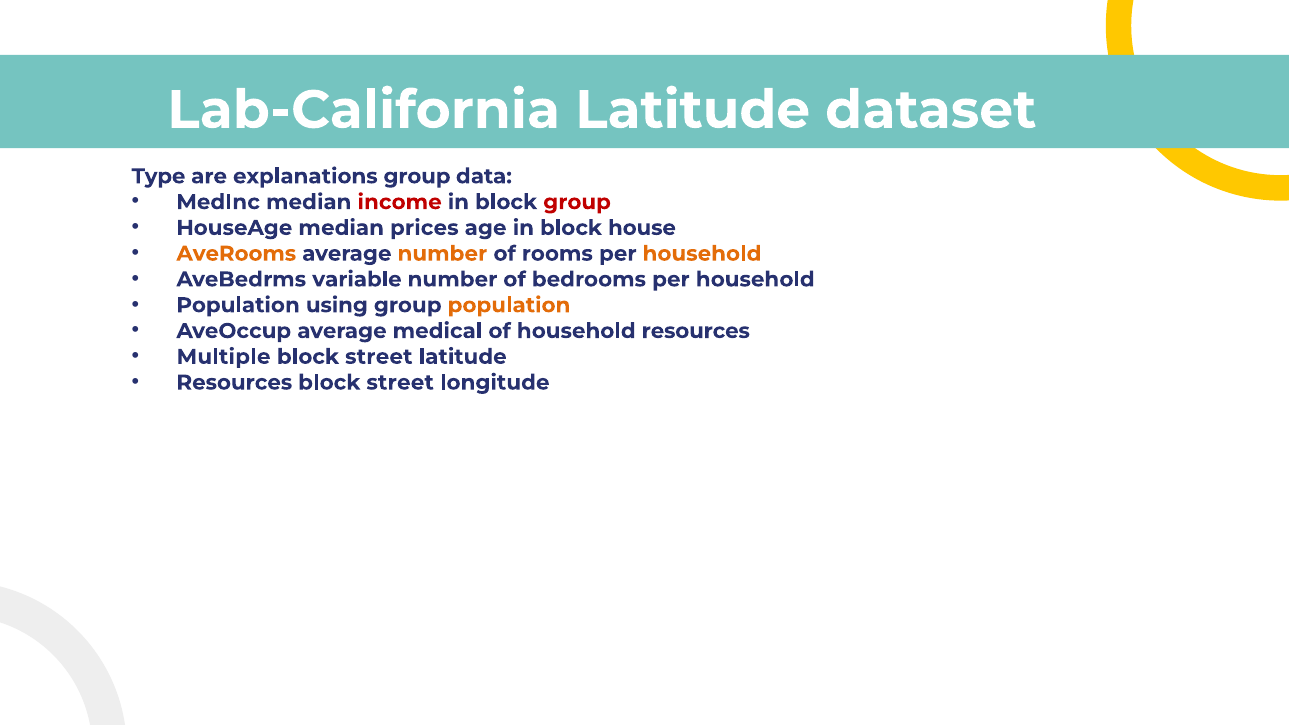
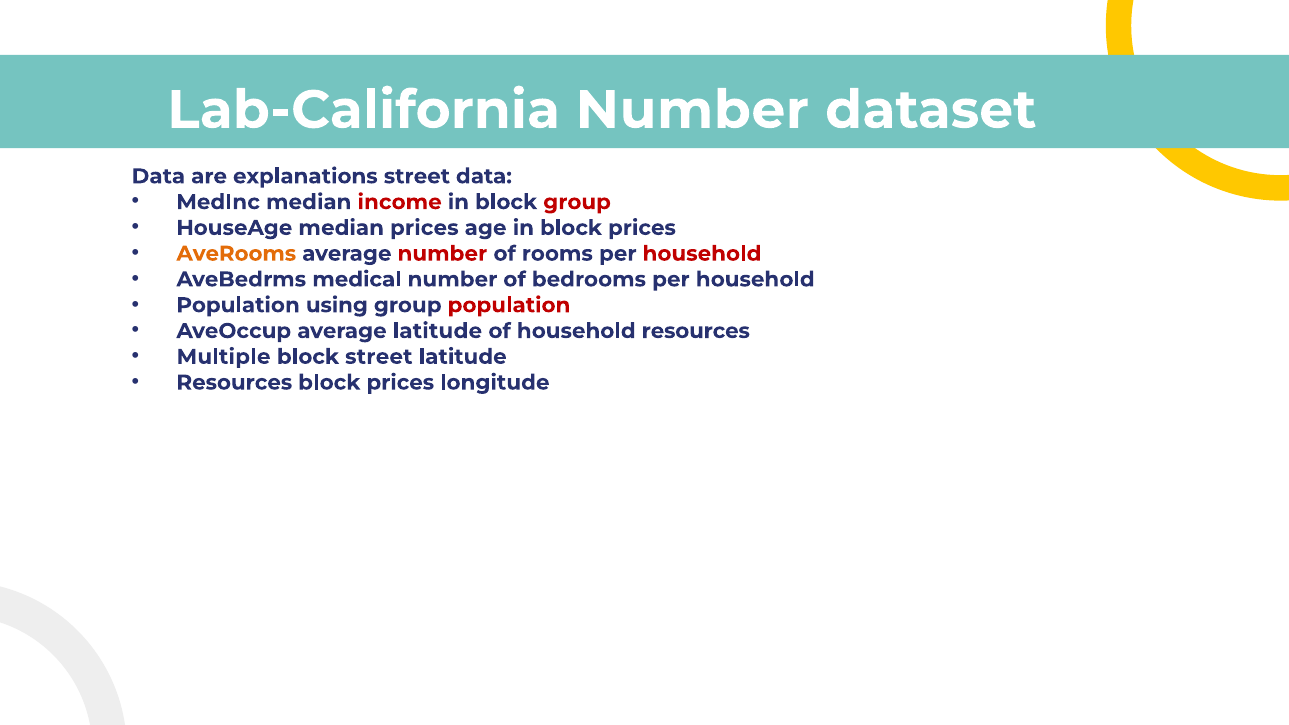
Lab-California Latitude: Latitude -> Number
Type at (159, 176): Type -> Data
explanations group: group -> street
in block house: house -> prices
number at (442, 254) colour: orange -> red
household at (702, 254) colour: orange -> red
variable: variable -> medical
population at (509, 305) colour: orange -> red
average medical: medical -> latitude
street at (400, 383): street -> prices
